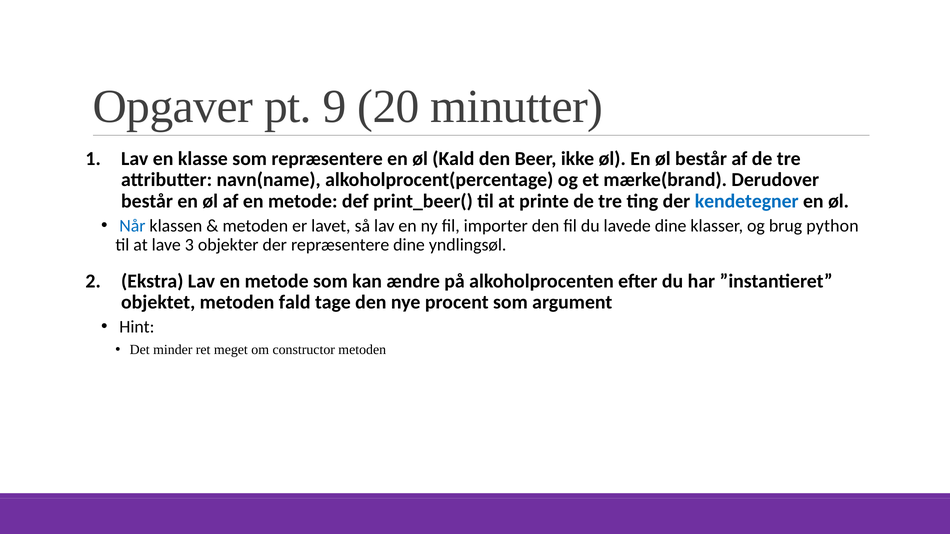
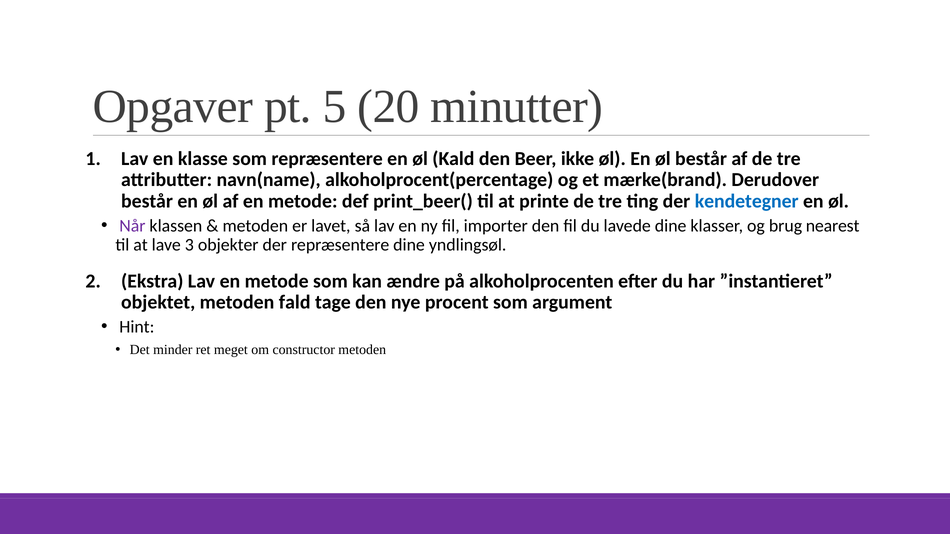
9: 9 -> 5
Når colour: blue -> purple
python: python -> nearest
